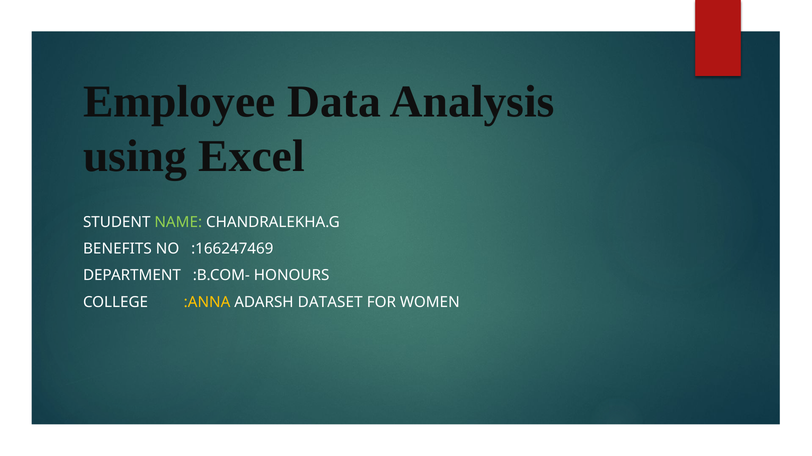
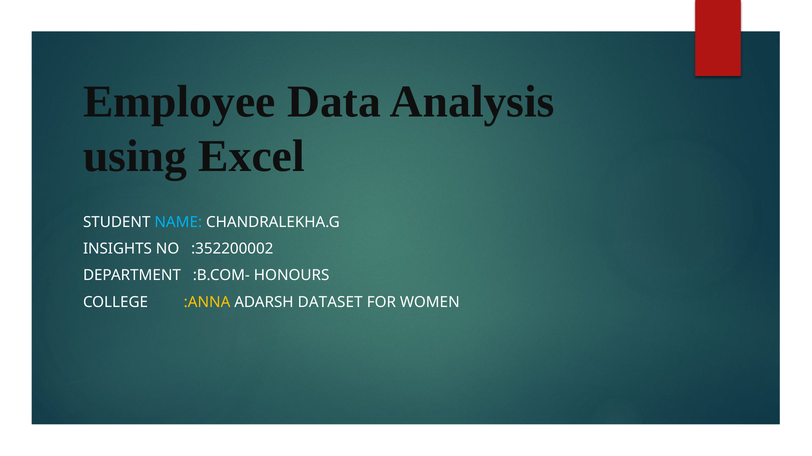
NAME colour: light green -> light blue
BENEFITS: BENEFITS -> INSIGHTS
:166247469: :166247469 -> :352200002
